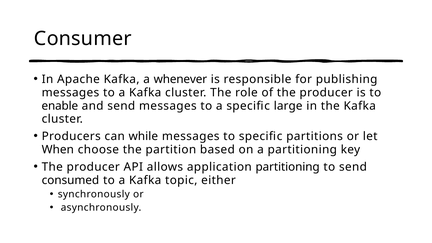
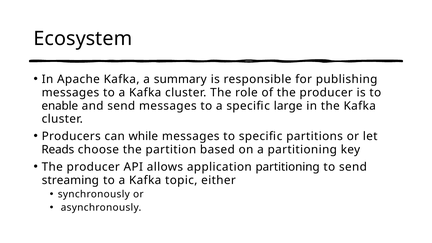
Consumer: Consumer -> Ecosystem
whenever: whenever -> summary
When: When -> Reads
consumed: consumed -> streaming
